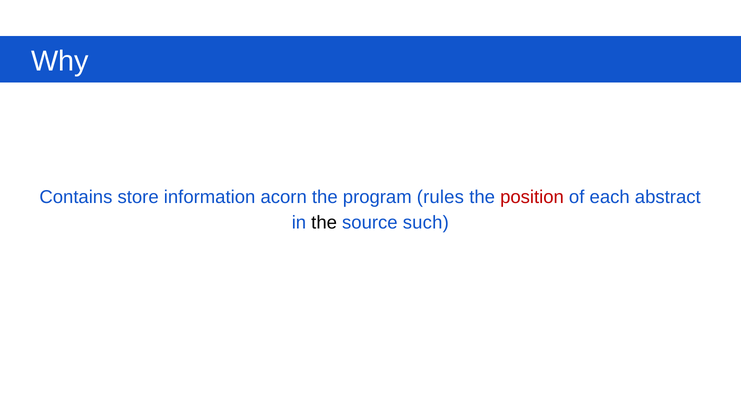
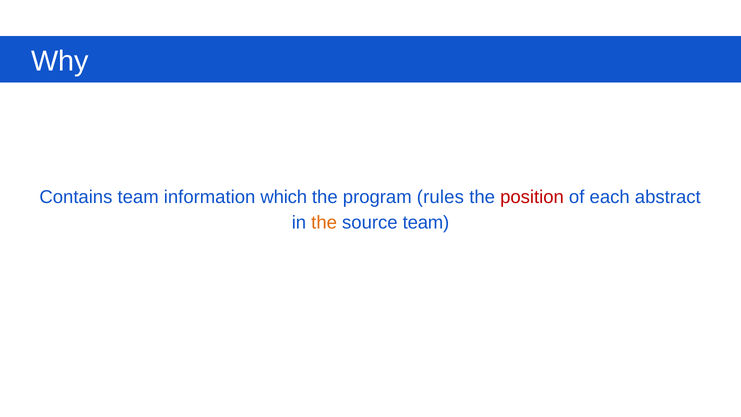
Contains store: store -> team
acorn: acorn -> which
the at (324, 223) colour: black -> orange
source such: such -> team
